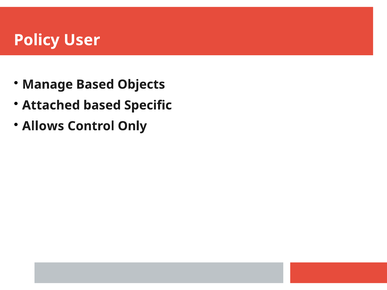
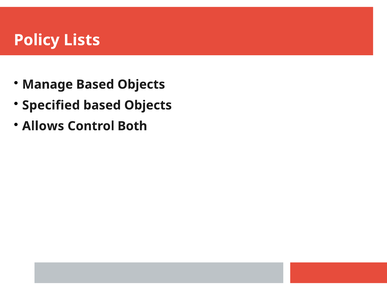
User: User -> Lists
Attached: Attached -> Specified
Specific at (148, 105): Specific -> Objects
Only: Only -> Both
